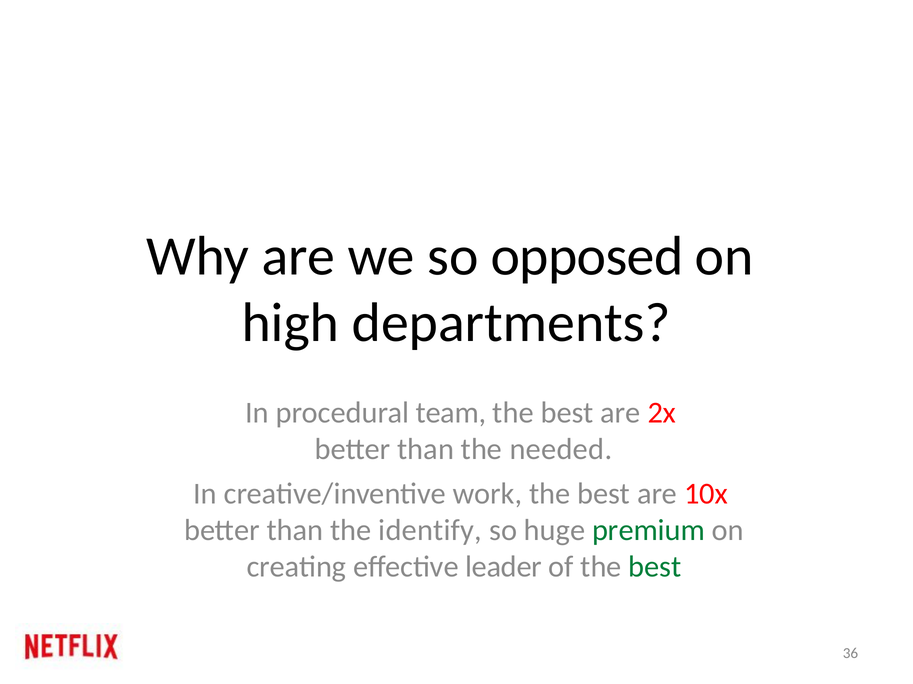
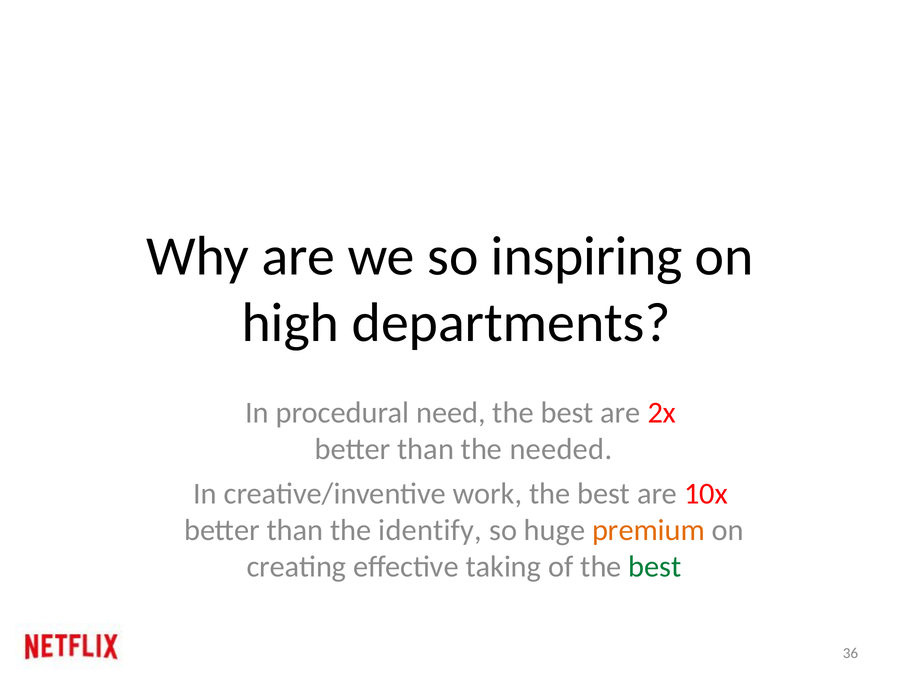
opposed: opposed -> inspiring
team: team -> need
premium colour: green -> orange
leader: leader -> taking
